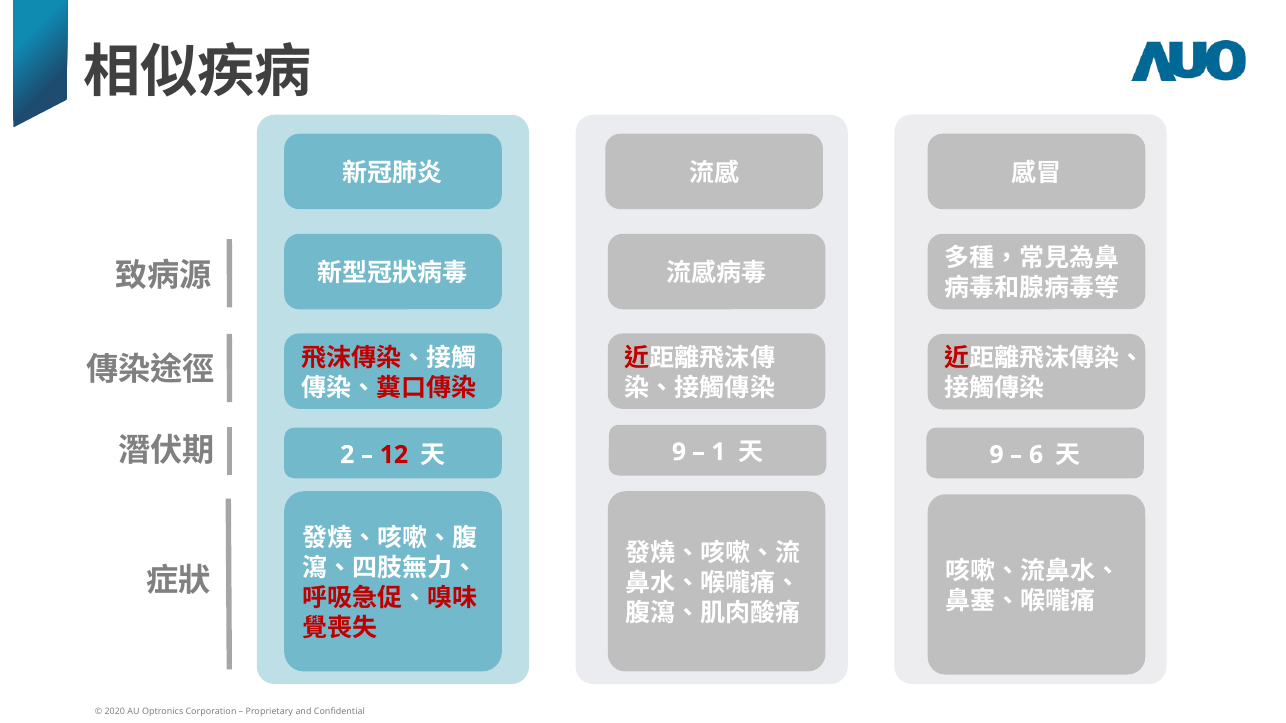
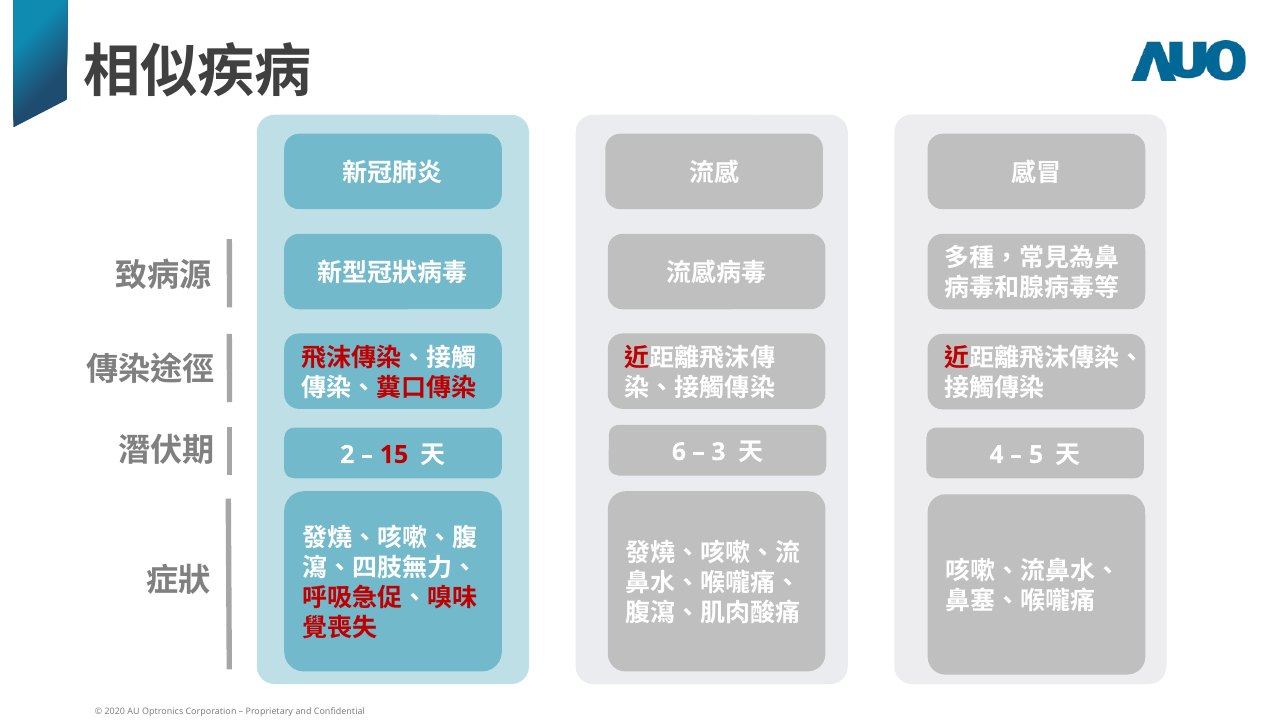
12: 12 -> 15
9 at (679, 452): 9 -> 6
1: 1 -> 3
9 at (997, 455): 9 -> 4
6: 6 -> 5
